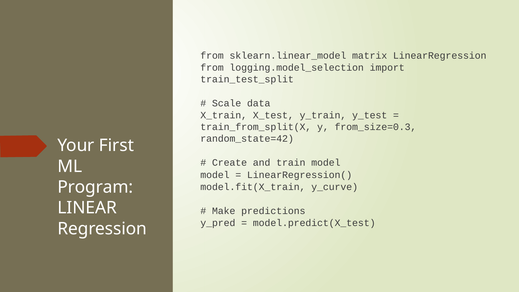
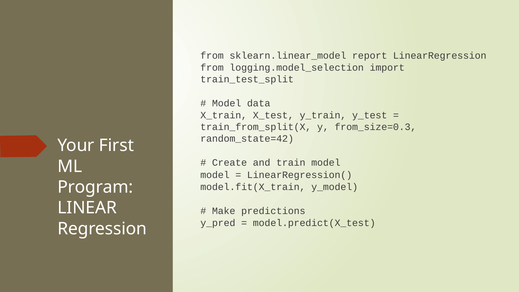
matrix: matrix -> report
Scale at (227, 103): Scale -> Model
y_curve: y_curve -> y_model
